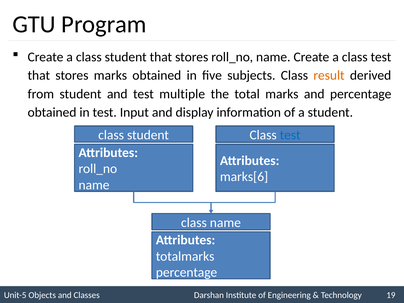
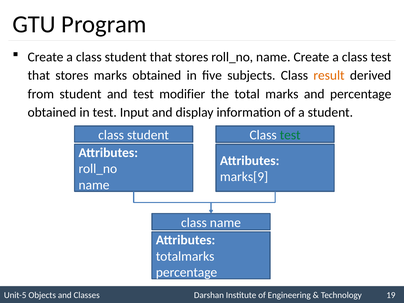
multiple: multiple -> modifier
test at (290, 135) colour: blue -> green
marks[6: marks[6 -> marks[9
